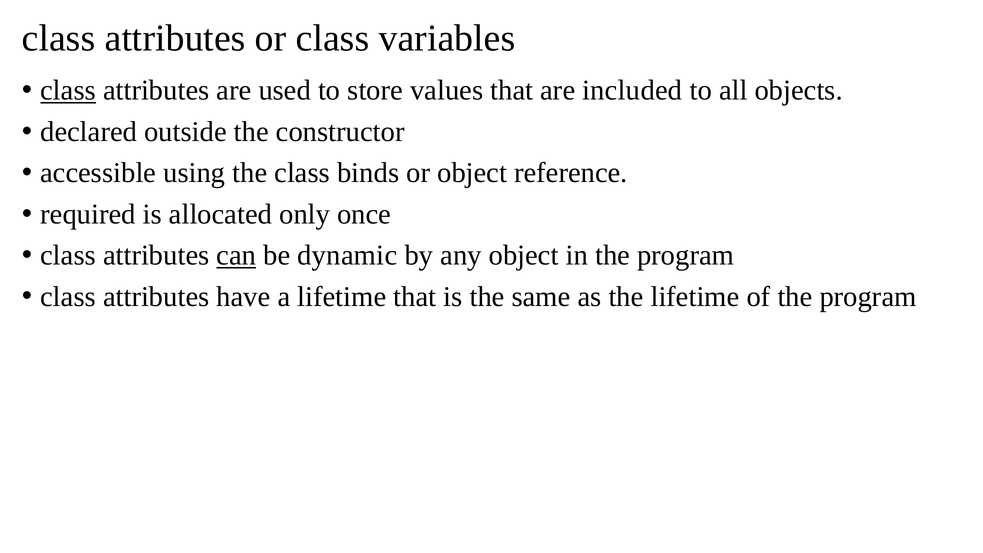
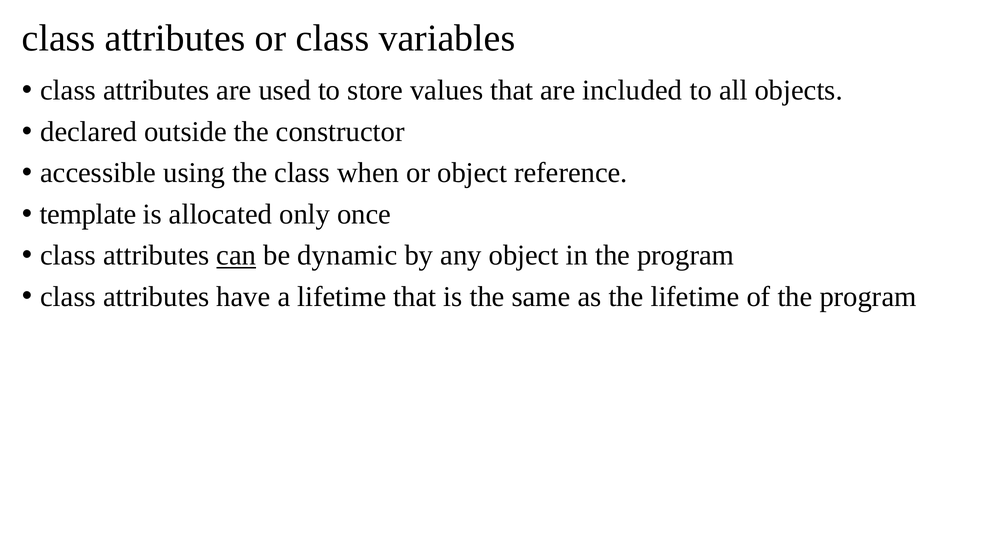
class at (68, 90) underline: present -> none
binds: binds -> when
required: required -> template
